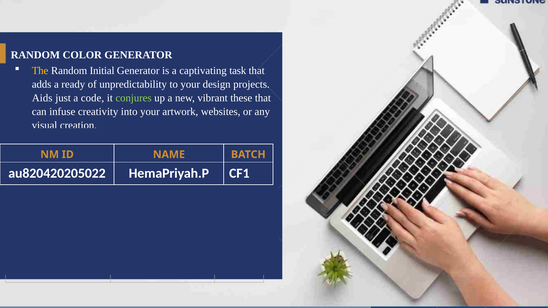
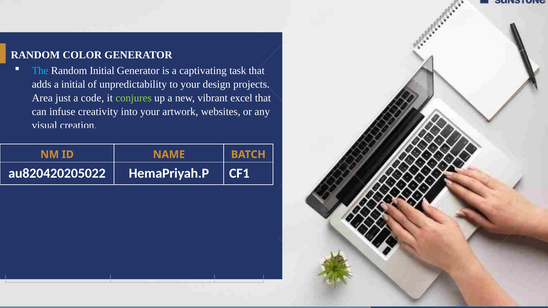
The colour: yellow -> light blue
a ready: ready -> initial
Aids: Aids -> Area
these: these -> excel
